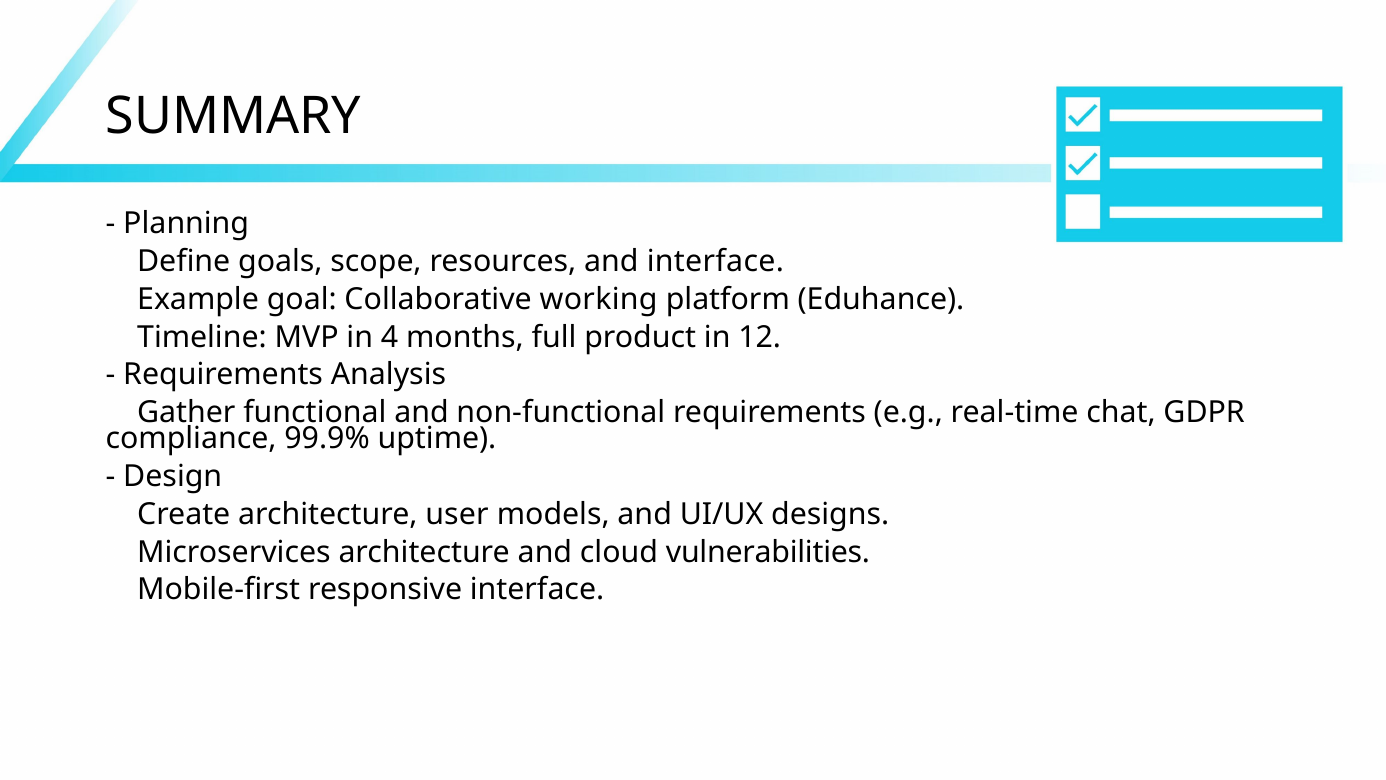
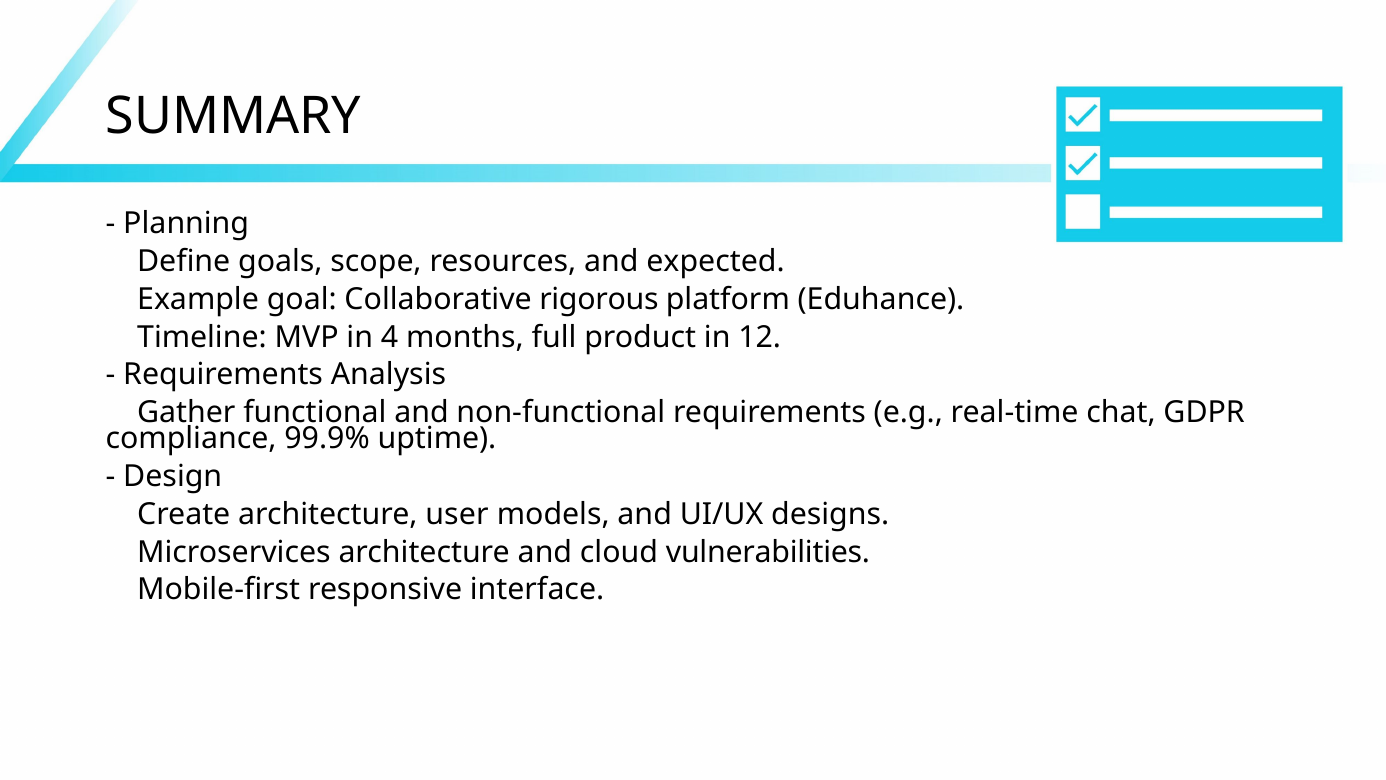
and interface: interface -> expected
working: working -> rigorous
